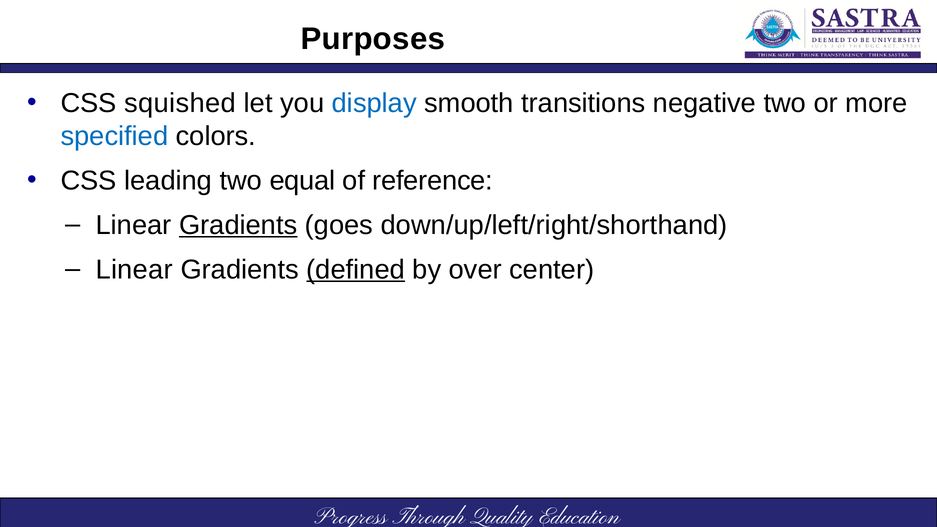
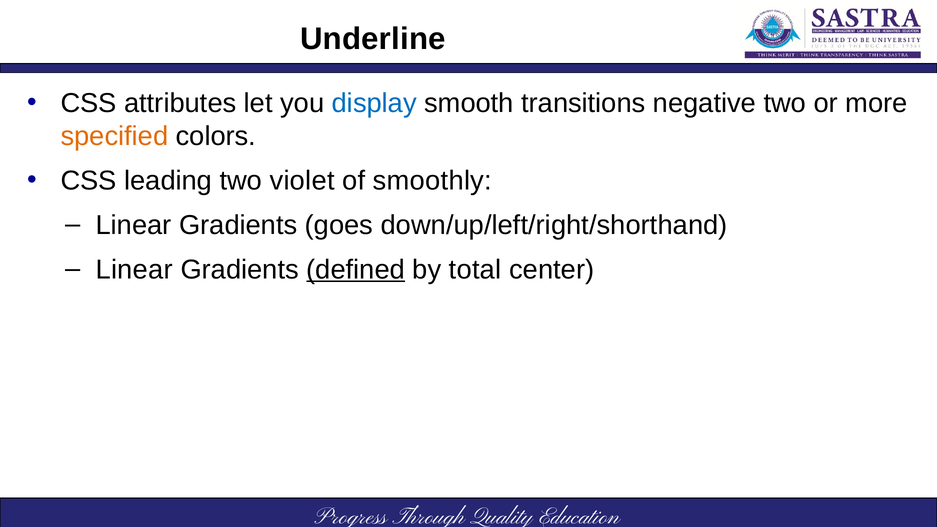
Purposes: Purposes -> Underline
squished: squished -> attributes
specified colour: blue -> orange
equal: equal -> violet
reference: reference -> smoothly
Gradients at (238, 225) underline: present -> none
over: over -> total
